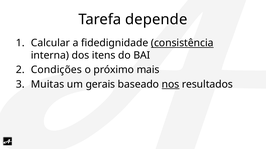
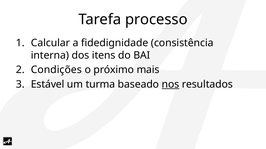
depende: depende -> processo
consistência underline: present -> none
Muitas: Muitas -> Estável
gerais: gerais -> turma
